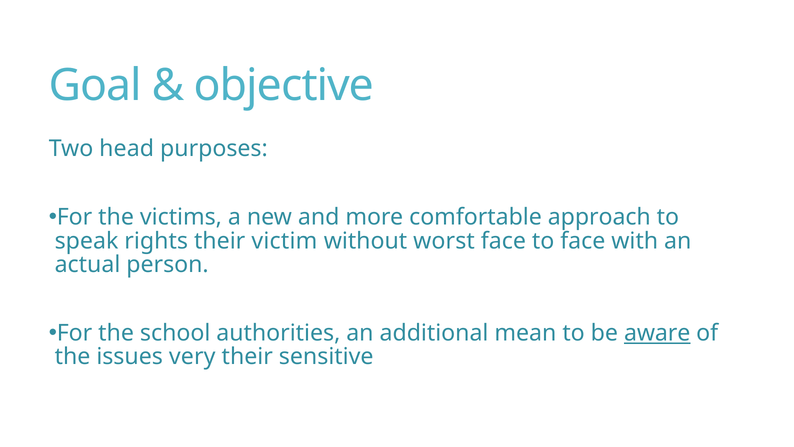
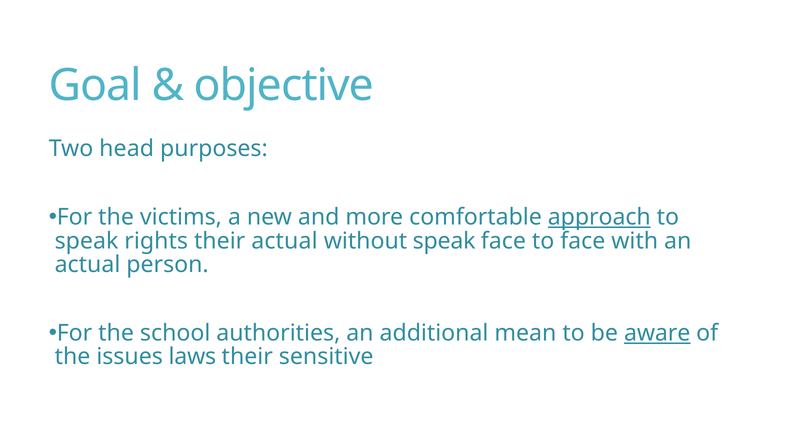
approach underline: none -> present
their victim: victim -> actual
without worst: worst -> speak
very: very -> laws
